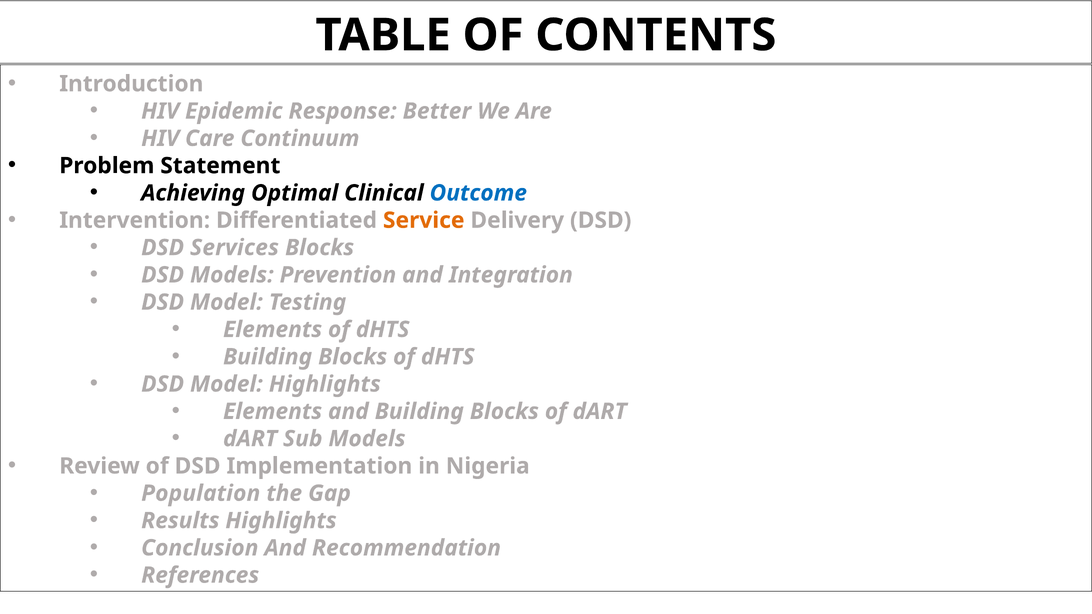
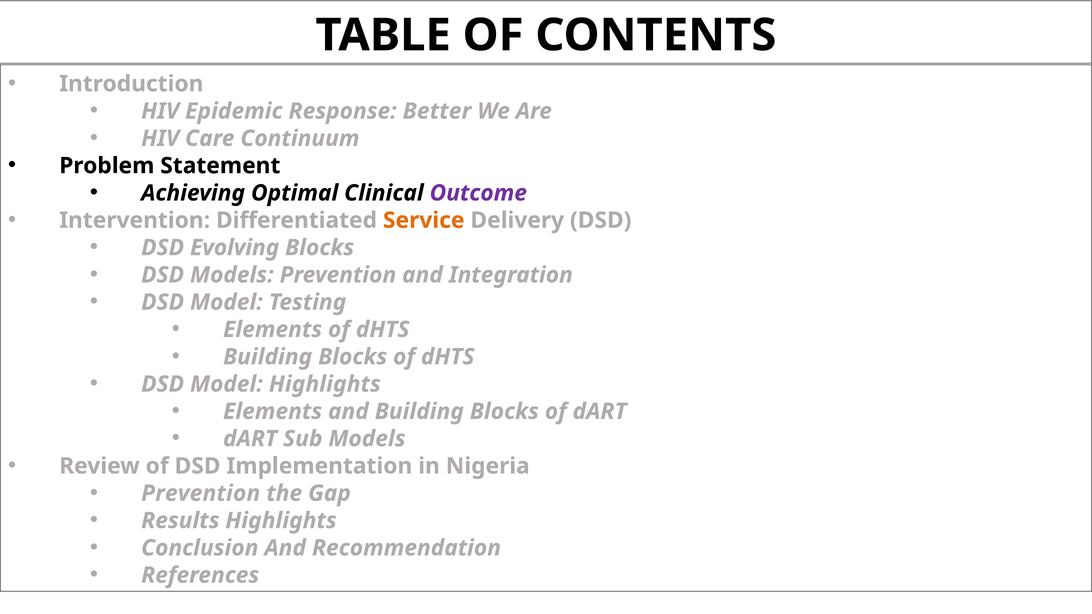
Outcome colour: blue -> purple
Services: Services -> Evolving
Population at (201, 494): Population -> Prevention
